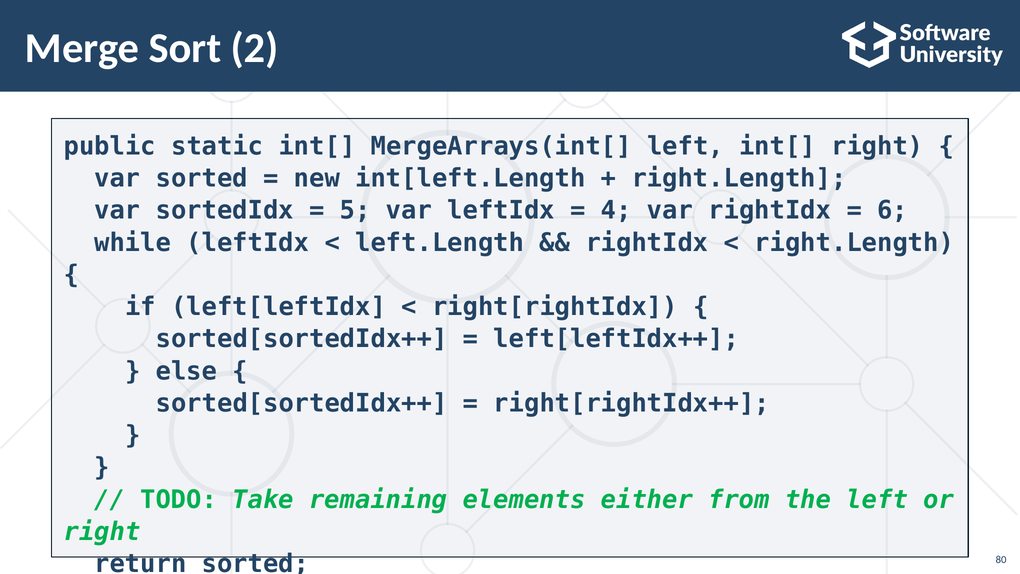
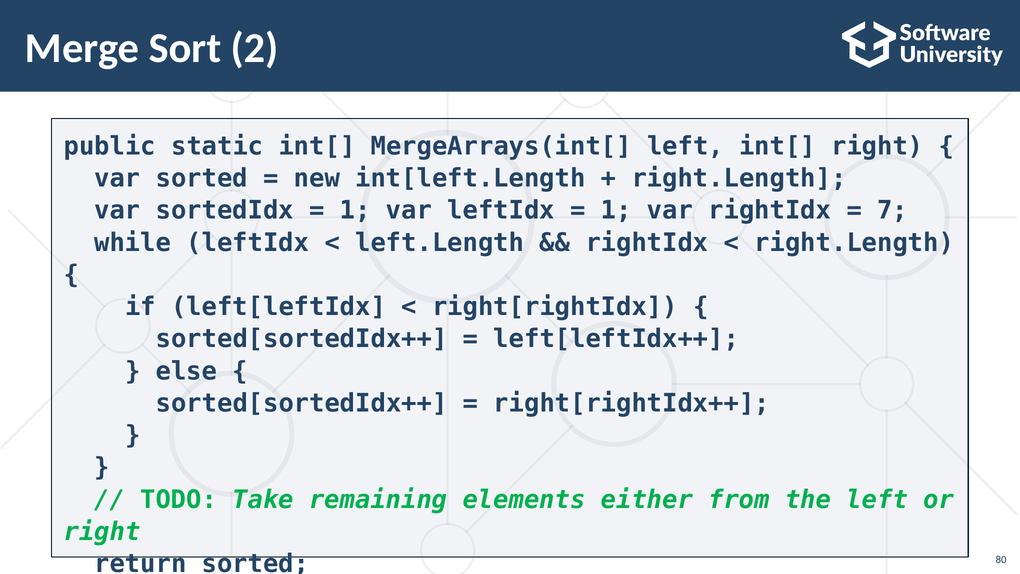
5 at (355, 210): 5 -> 1
4 at (616, 210): 4 -> 1
6: 6 -> 7
